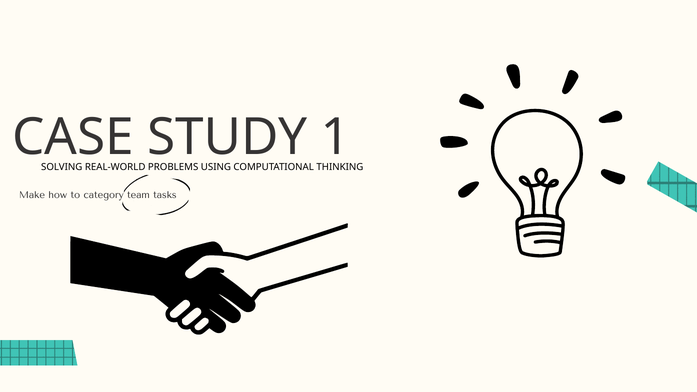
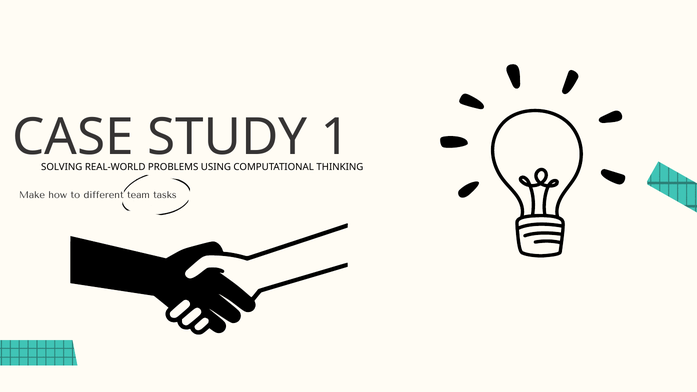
category: category -> different
